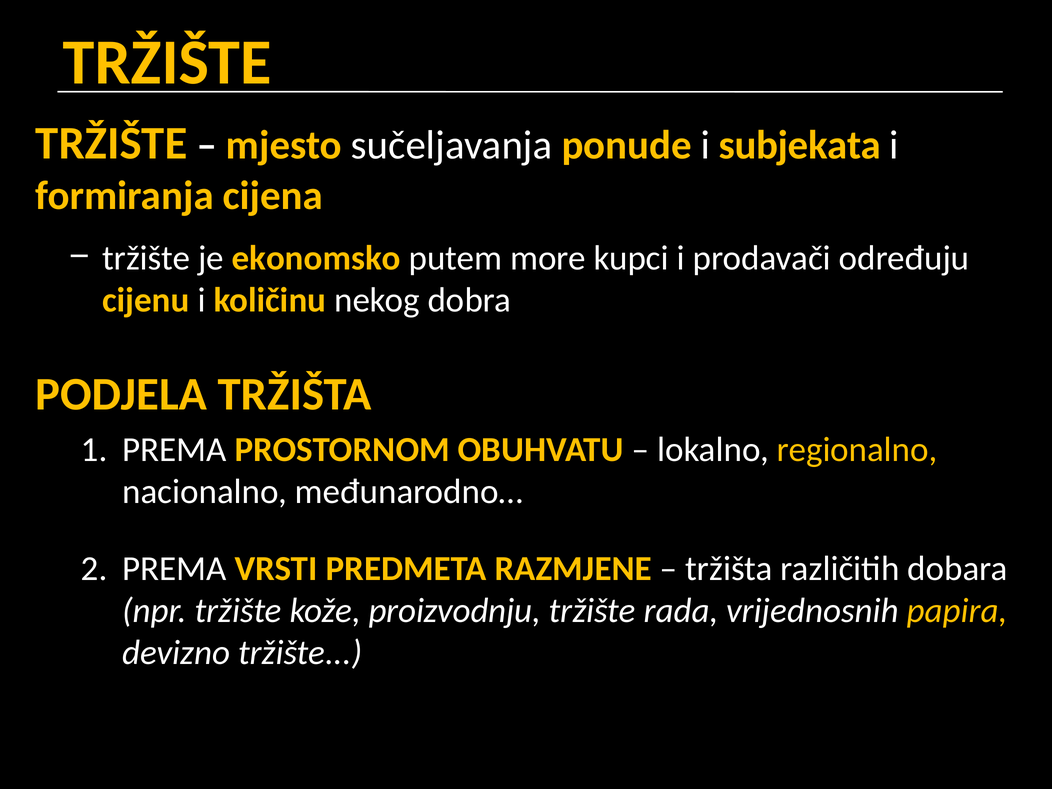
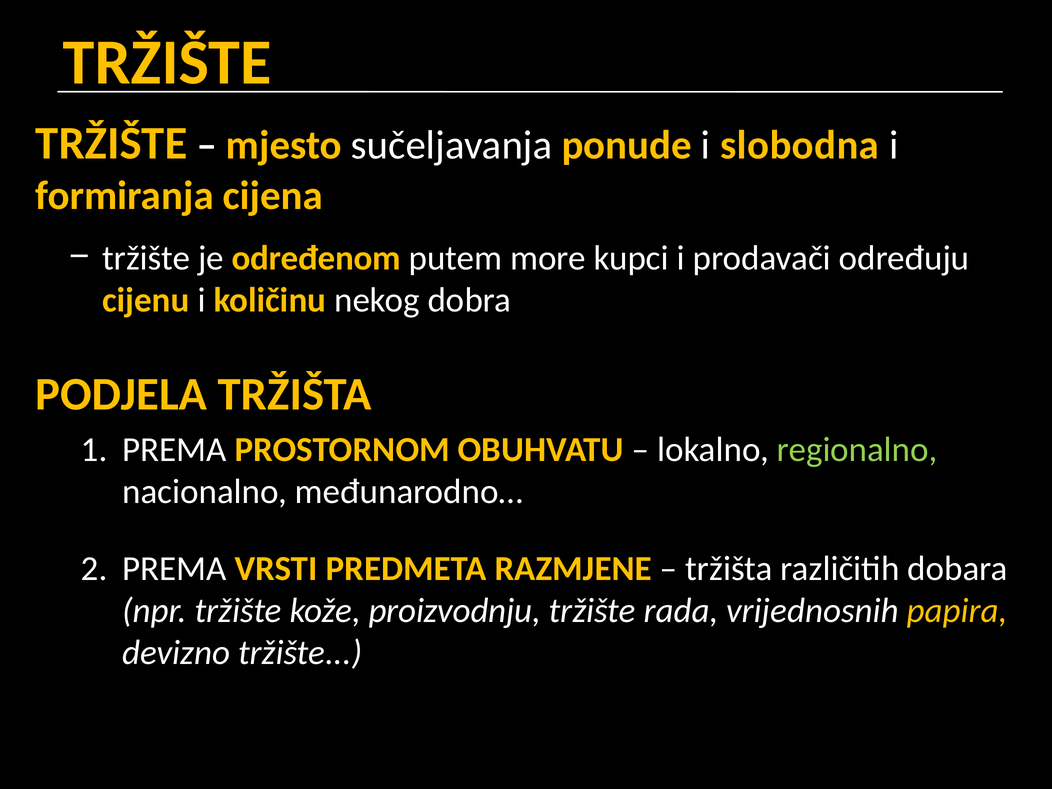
subjekata: subjekata -> slobodna
ekonomsko: ekonomsko -> određenom
regionalno colour: yellow -> light green
